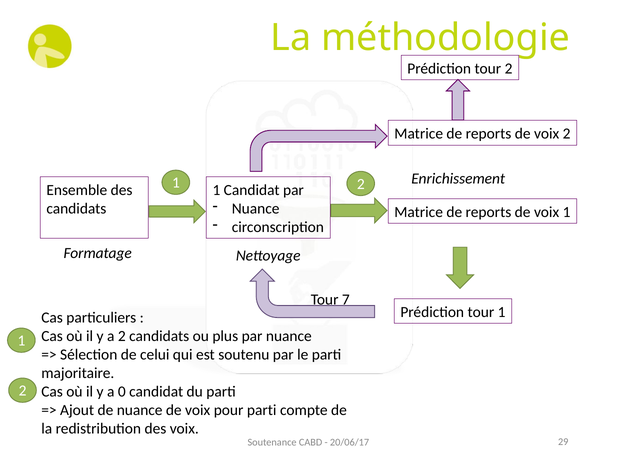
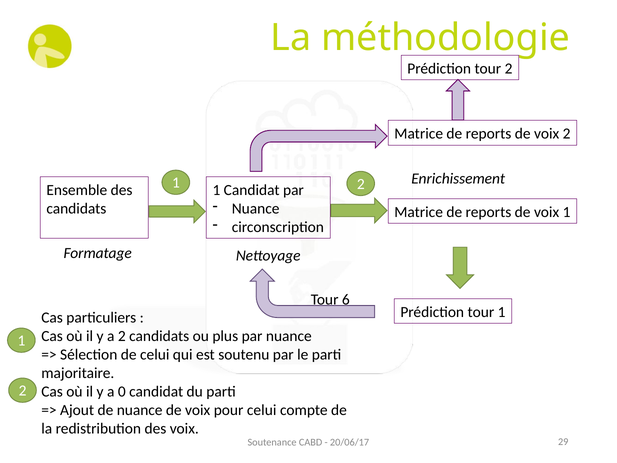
7: 7 -> 6
pour parti: parti -> celui
